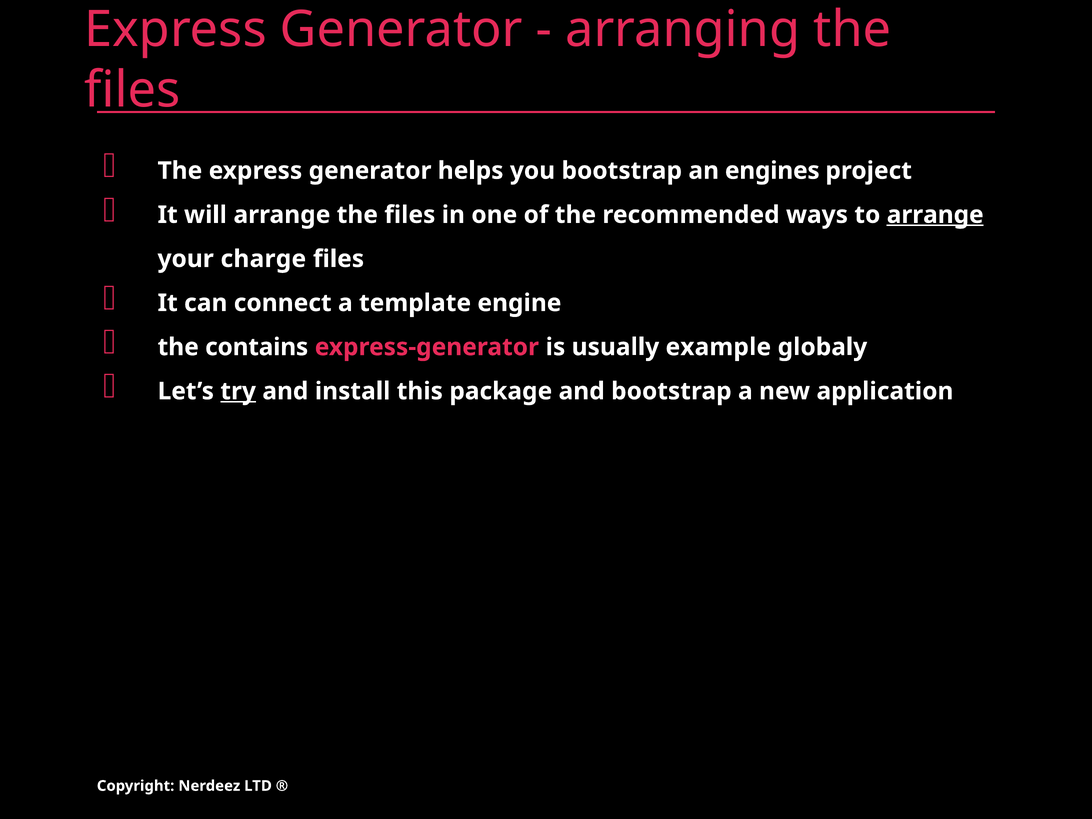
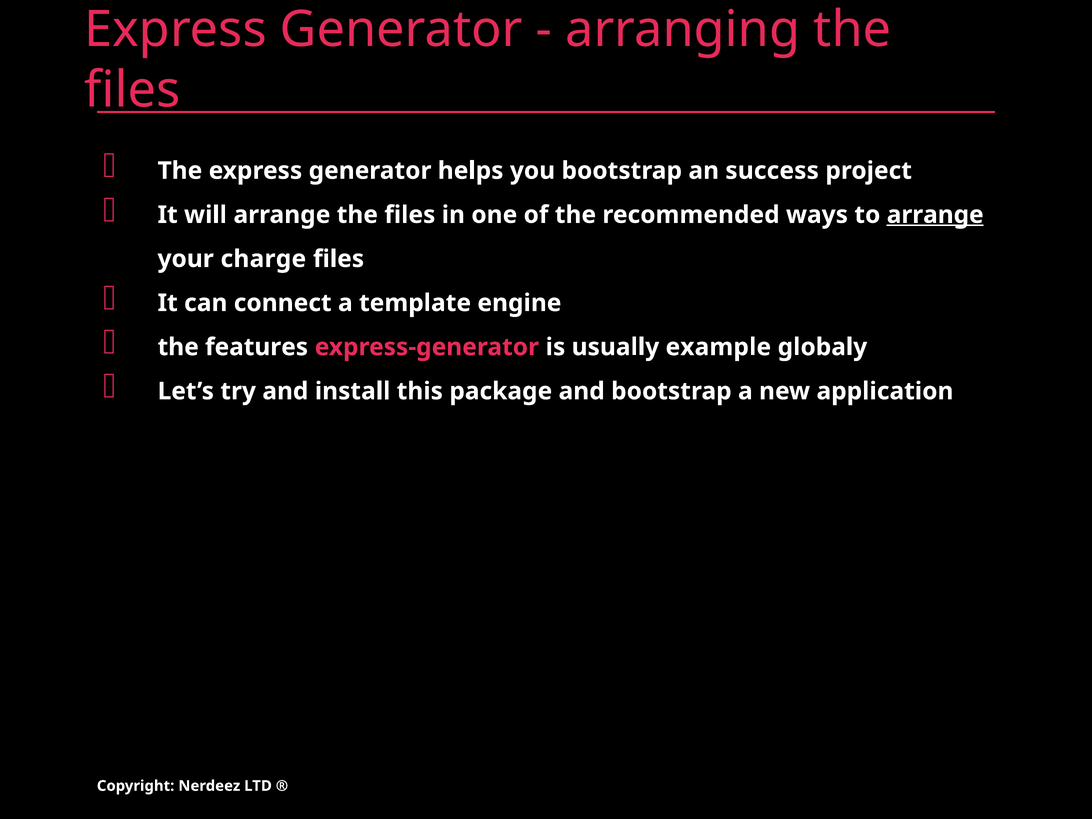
engines: engines -> success
contains: contains -> features
try underline: present -> none
